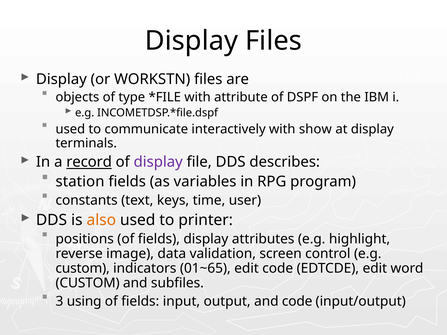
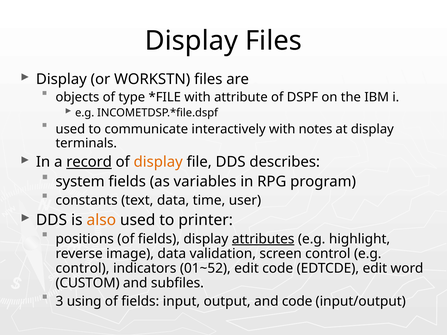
show: show -> notes
display at (158, 162) colour: purple -> orange
station: station -> system
text keys: keys -> data
attributes underline: none -> present
custom at (83, 269): custom -> control
01~65: 01~65 -> 01~52
